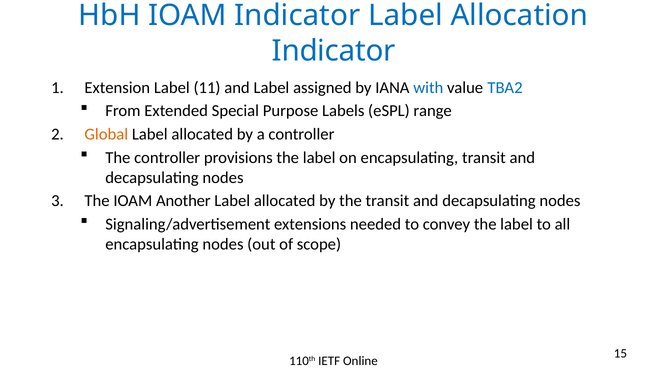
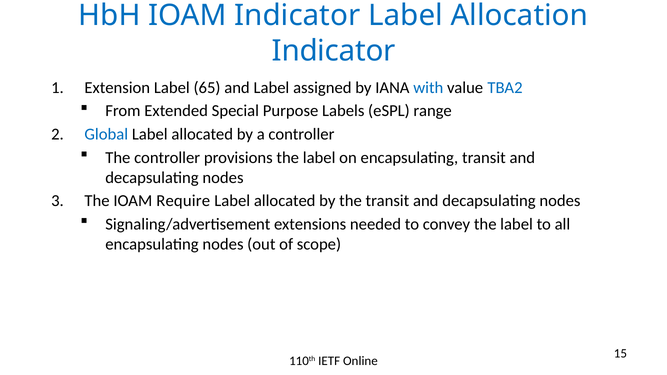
11: 11 -> 65
Global colour: orange -> blue
Another: Another -> Require
